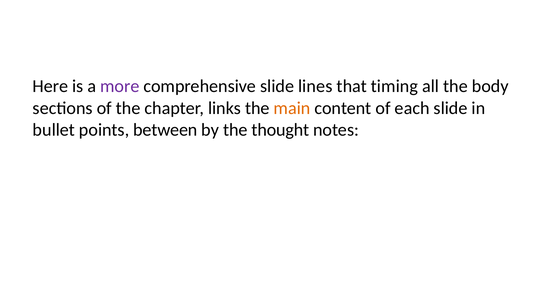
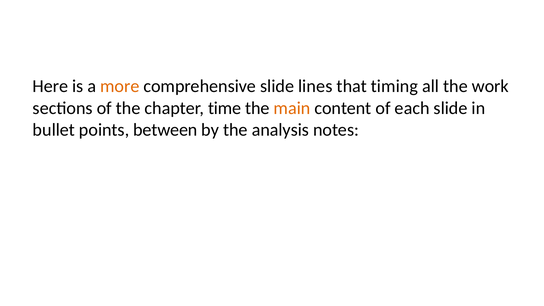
more colour: purple -> orange
body: body -> work
links: links -> time
thought: thought -> analysis
